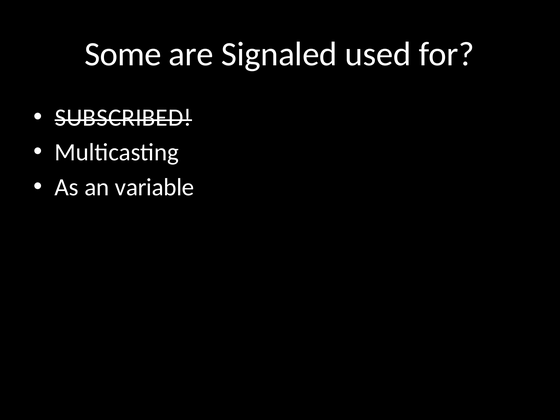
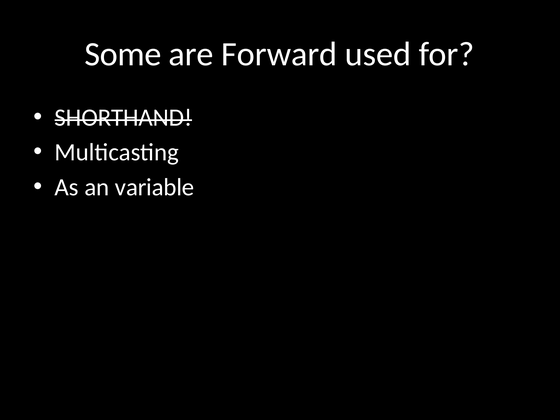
Signaled: Signaled -> Forward
SUBSCRIBED: SUBSCRIBED -> SHORTHAND
